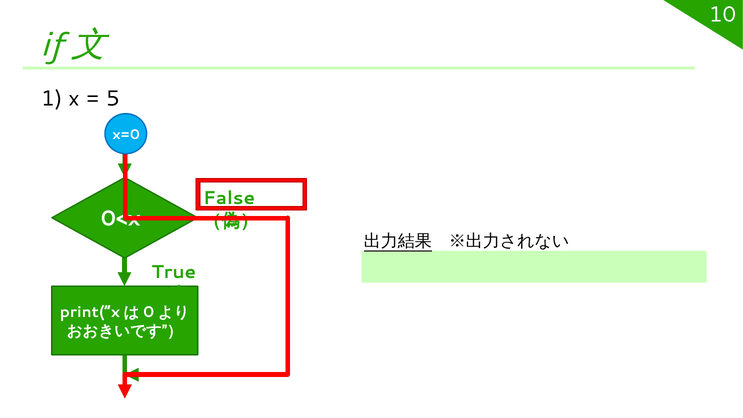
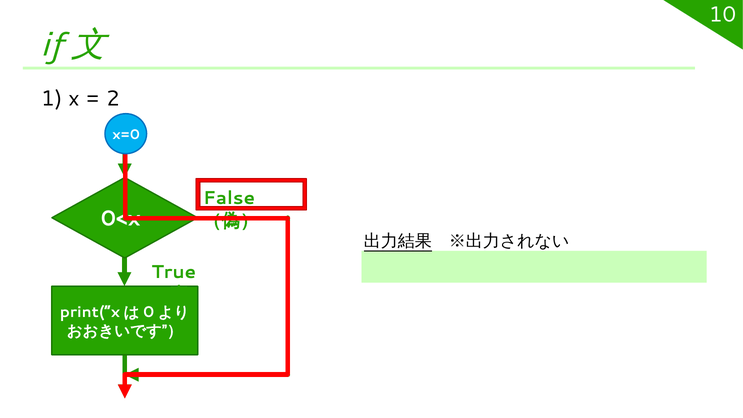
5: 5 -> 2
